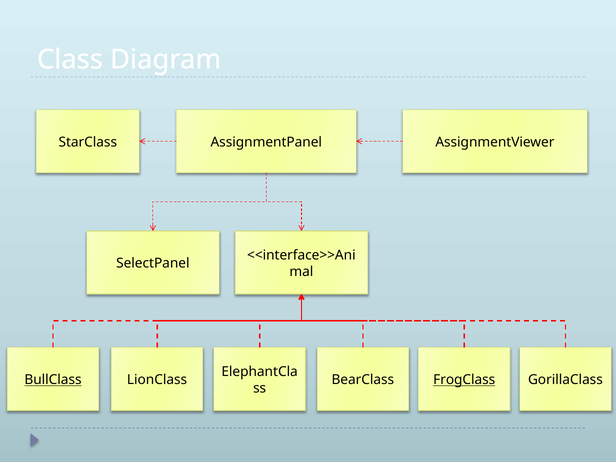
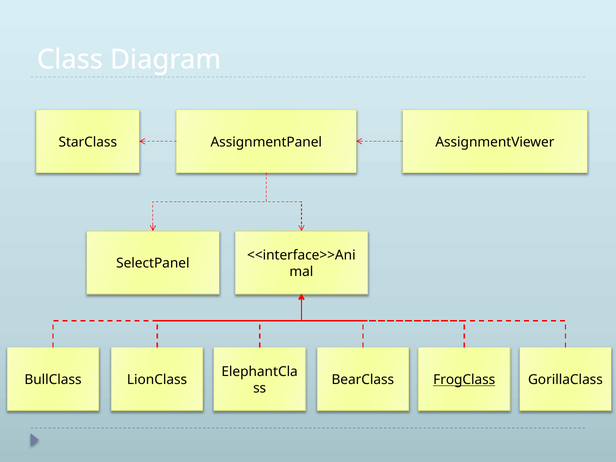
BullClass underline: present -> none
